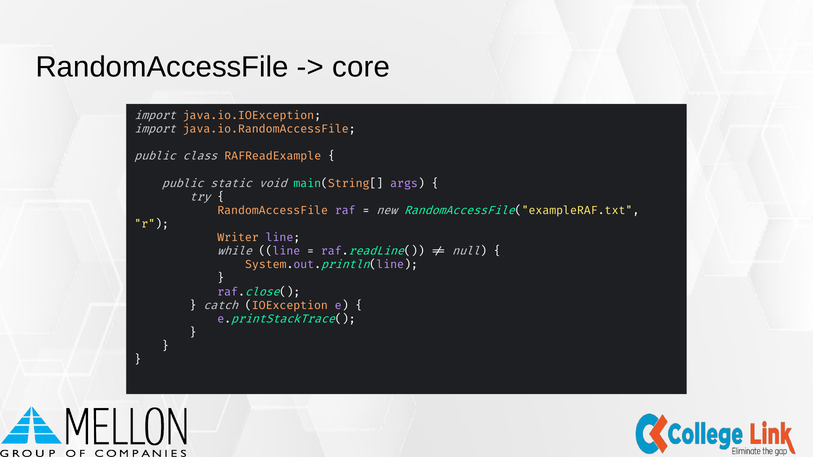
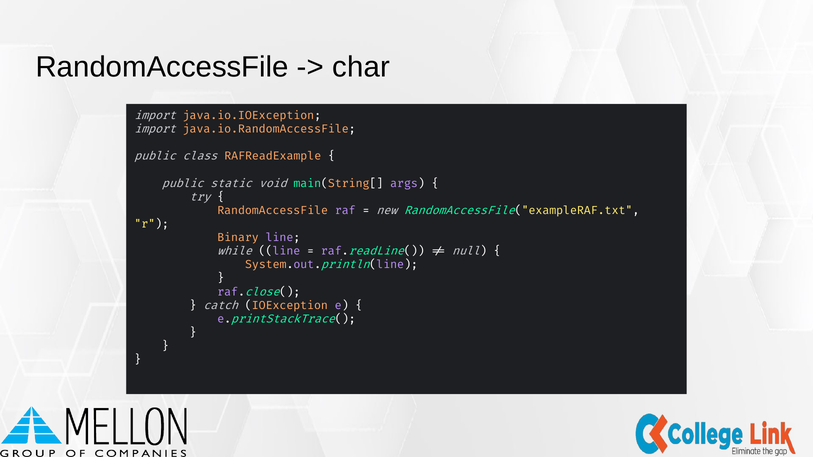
core: core -> char
Writer: Writer -> Binary
